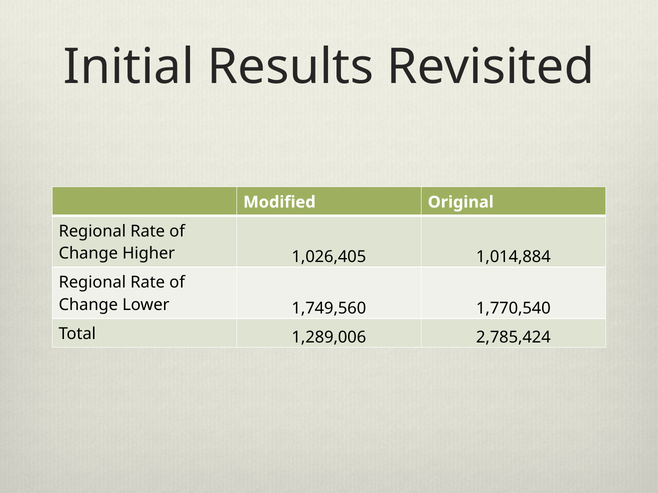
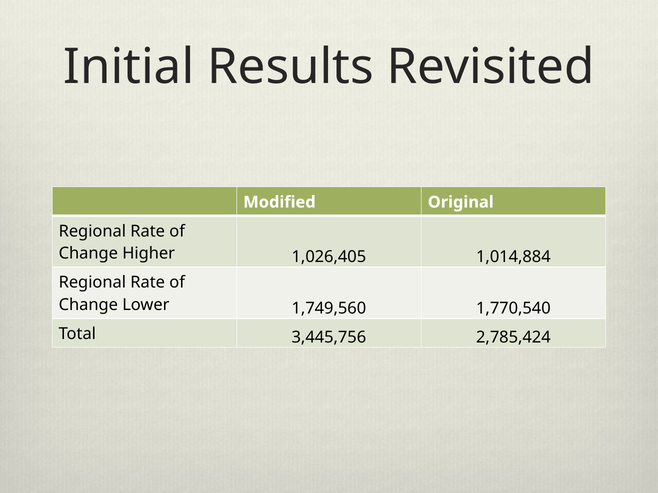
1,289,006: 1,289,006 -> 3,445,756
